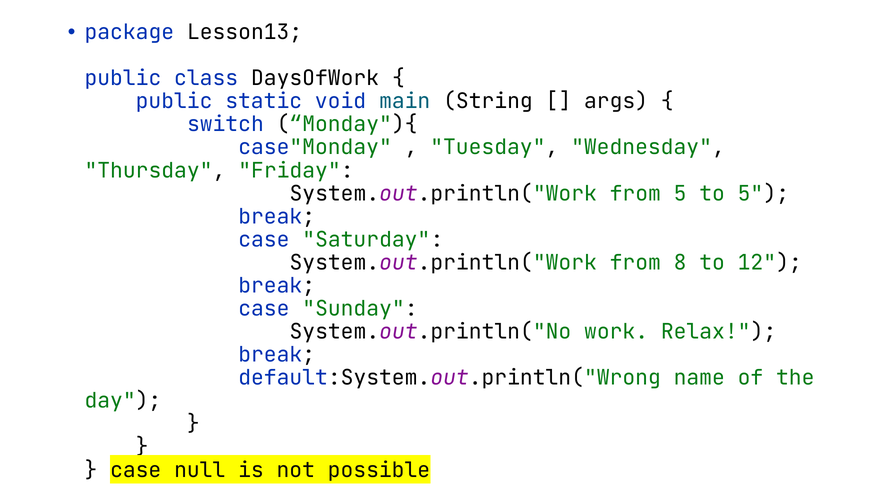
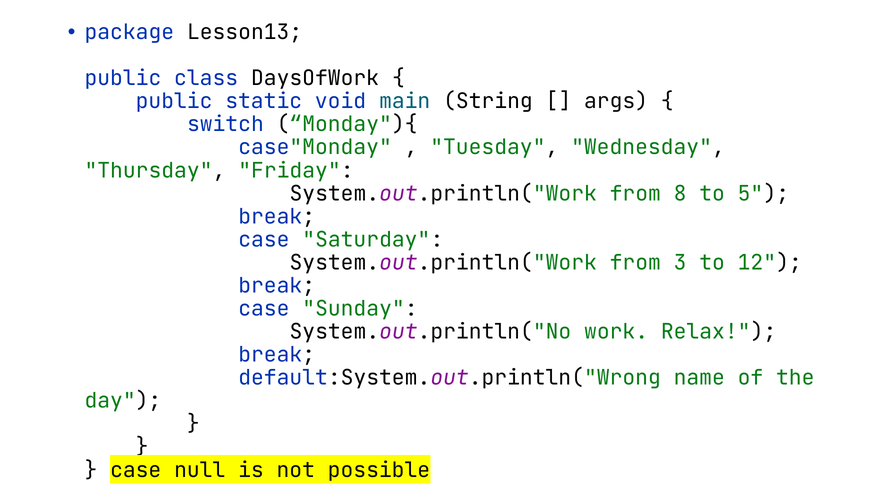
from 5: 5 -> 8
8: 8 -> 3
